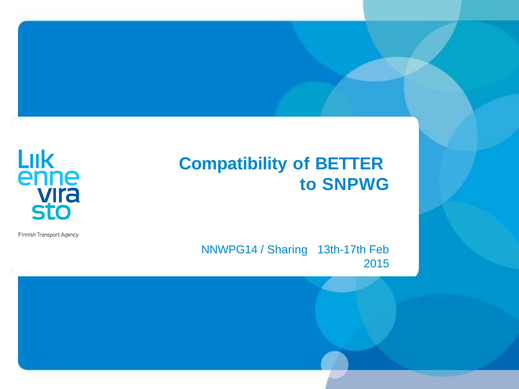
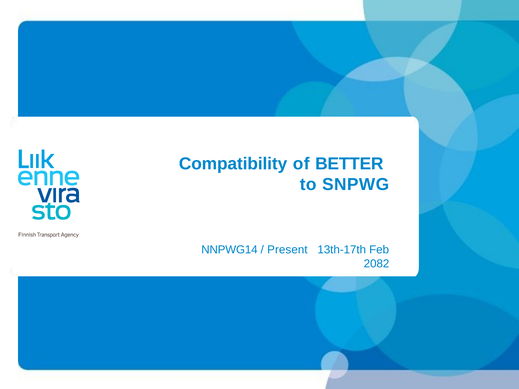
NNWPG14: NNWPG14 -> NNPWG14
Sharing: Sharing -> Present
2015: 2015 -> 2082
